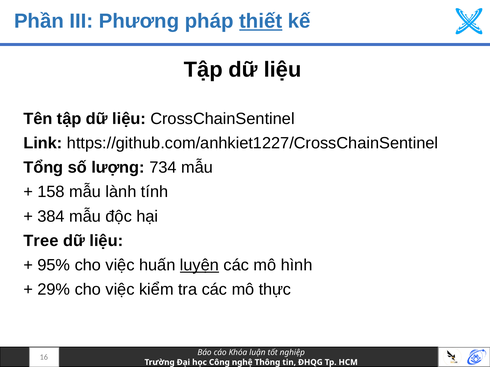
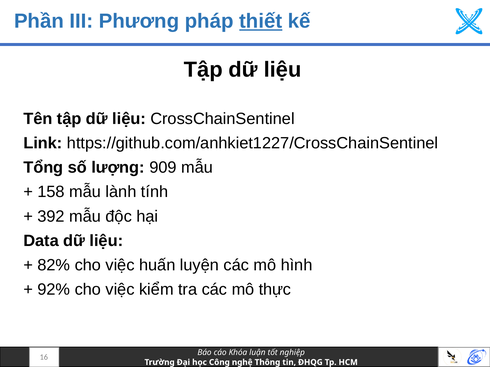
734: 734 -> 909
384: 384 -> 392
Tree: Tree -> Data
95%: 95% -> 82%
luyện underline: present -> none
29%: 29% -> 92%
